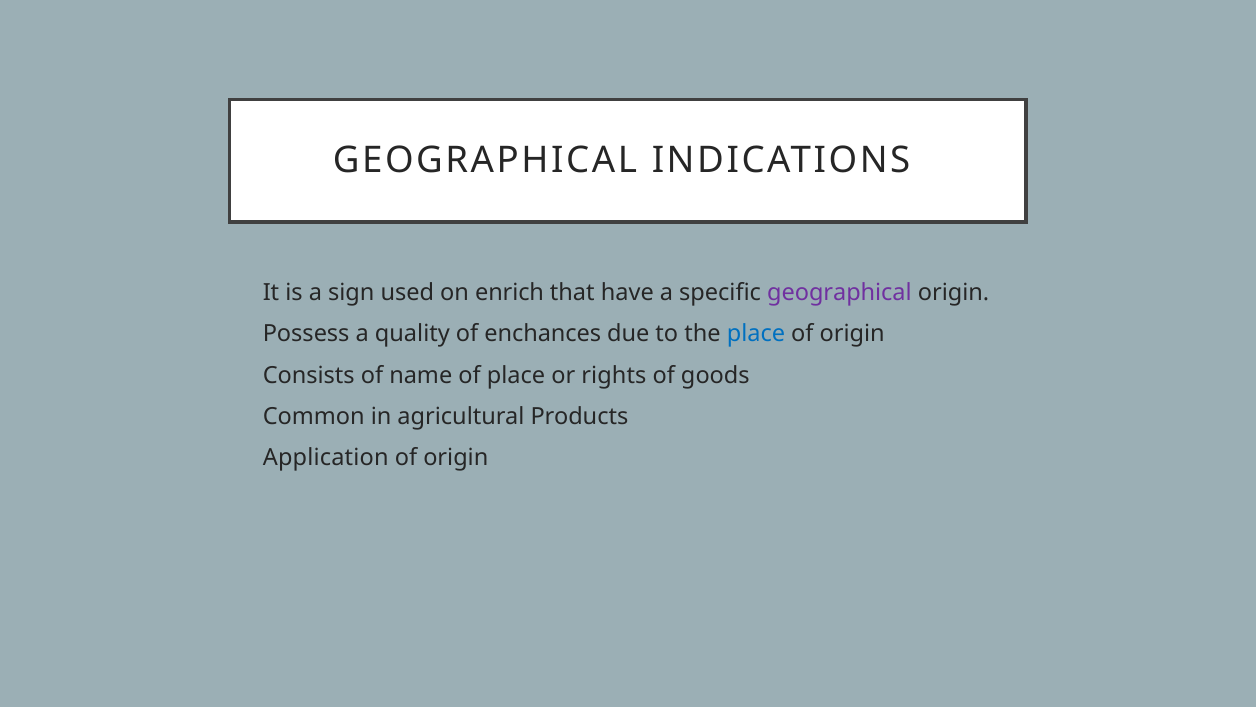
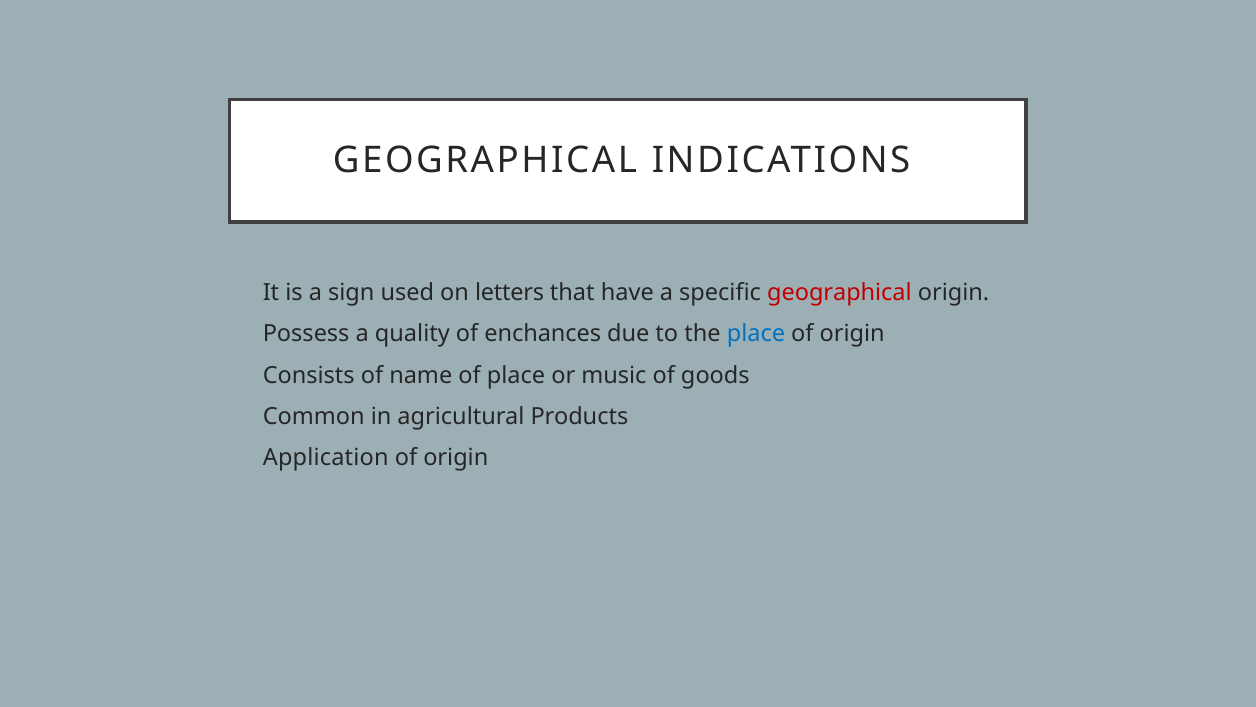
enrich: enrich -> letters
geographical at (839, 292) colour: purple -> red
rights: rights -> music
